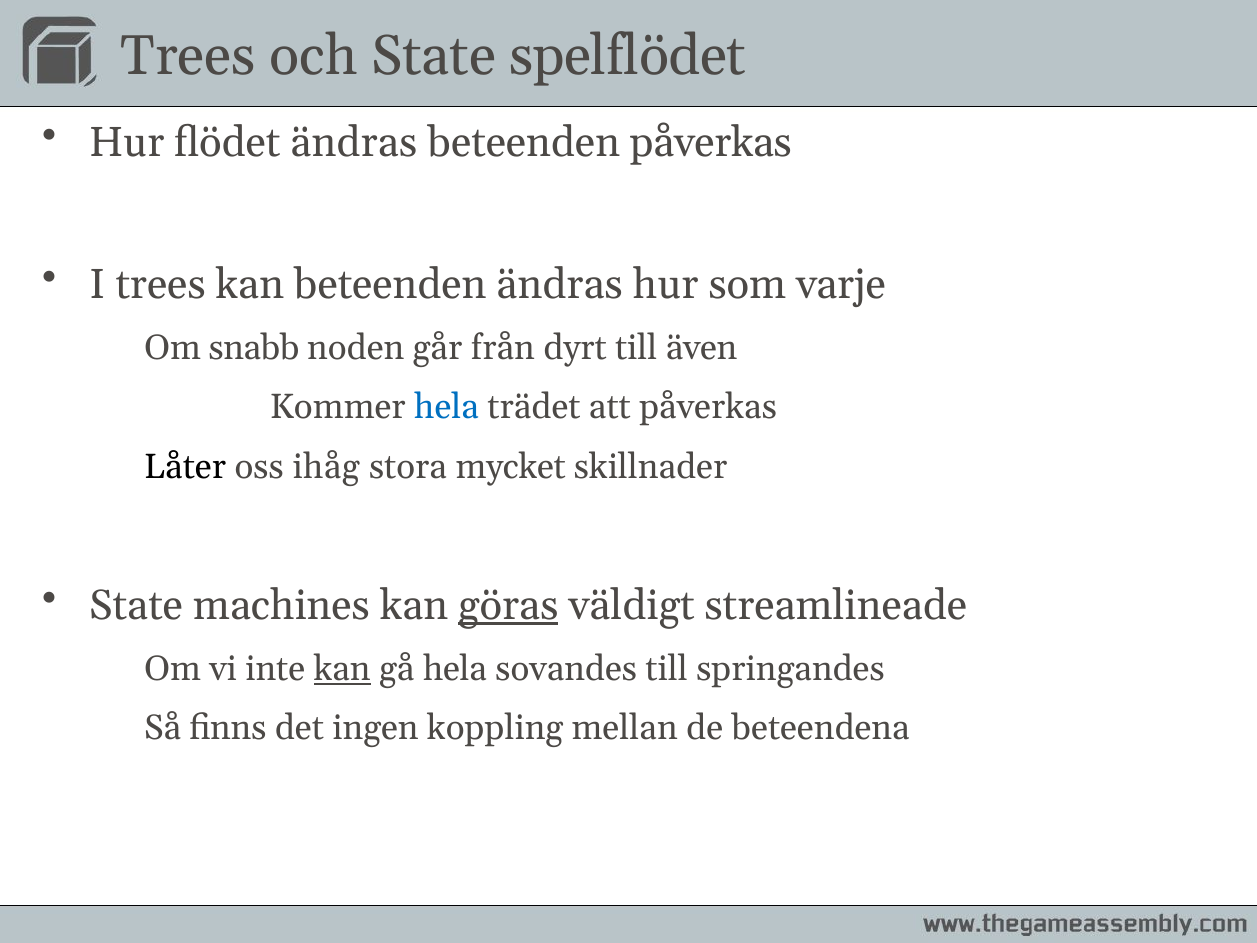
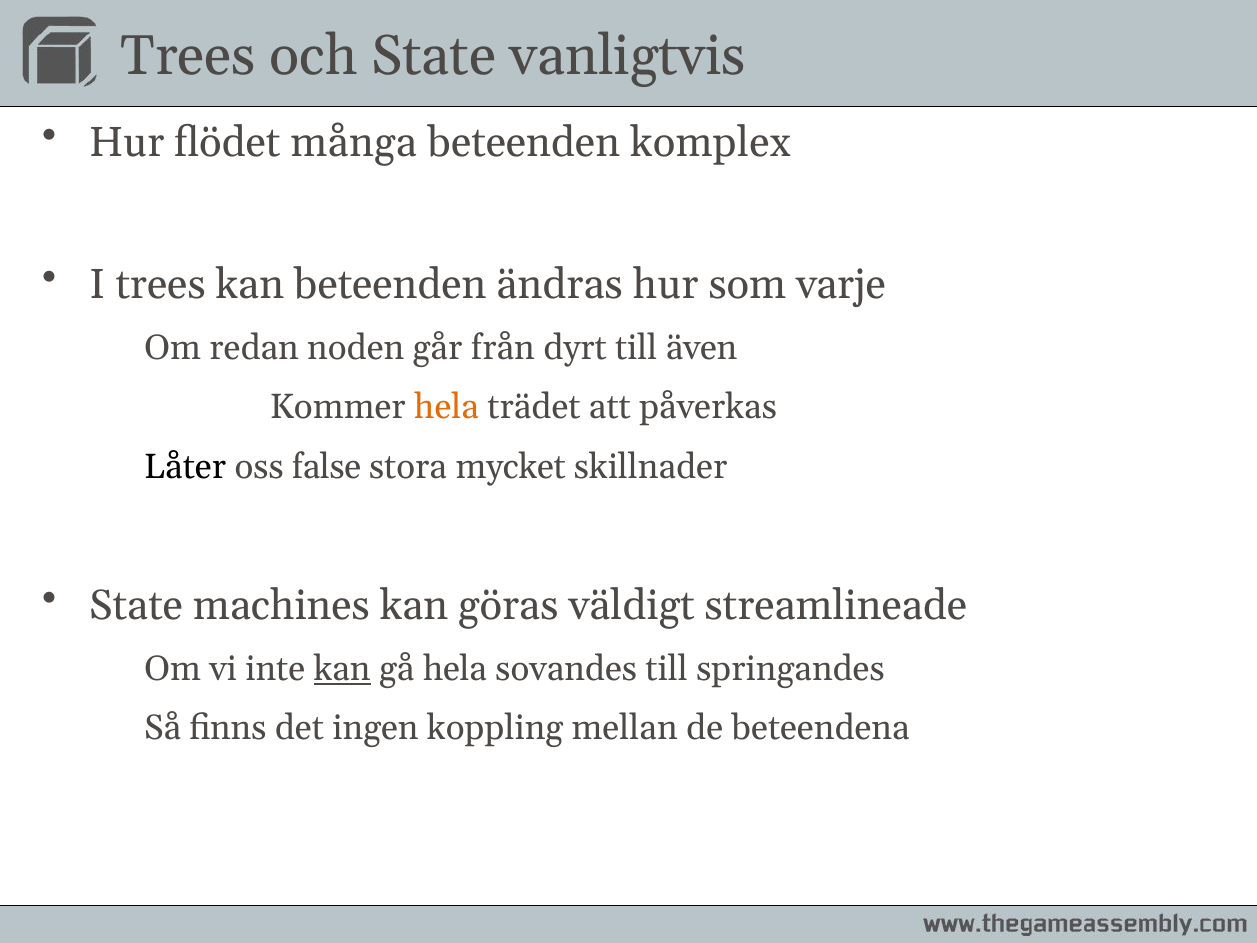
spelflödet: spelflödet -> vanligtvis
flödet ändras: ändras -> många
beteenden påverkas: påverkas -> komplex
snabb: snabb -> redan
hela at (447, 407) colour: blue -> orange
ihåg: ihåg -> false
göras underline: present -> none
